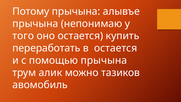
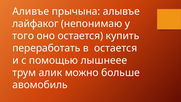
Потому: Потому -> Аливъе
прычына at (35, 24): прычына -> лайфаког
помощью прычына: прычына -> лышнеее
тазиков: тазиков -> больше
